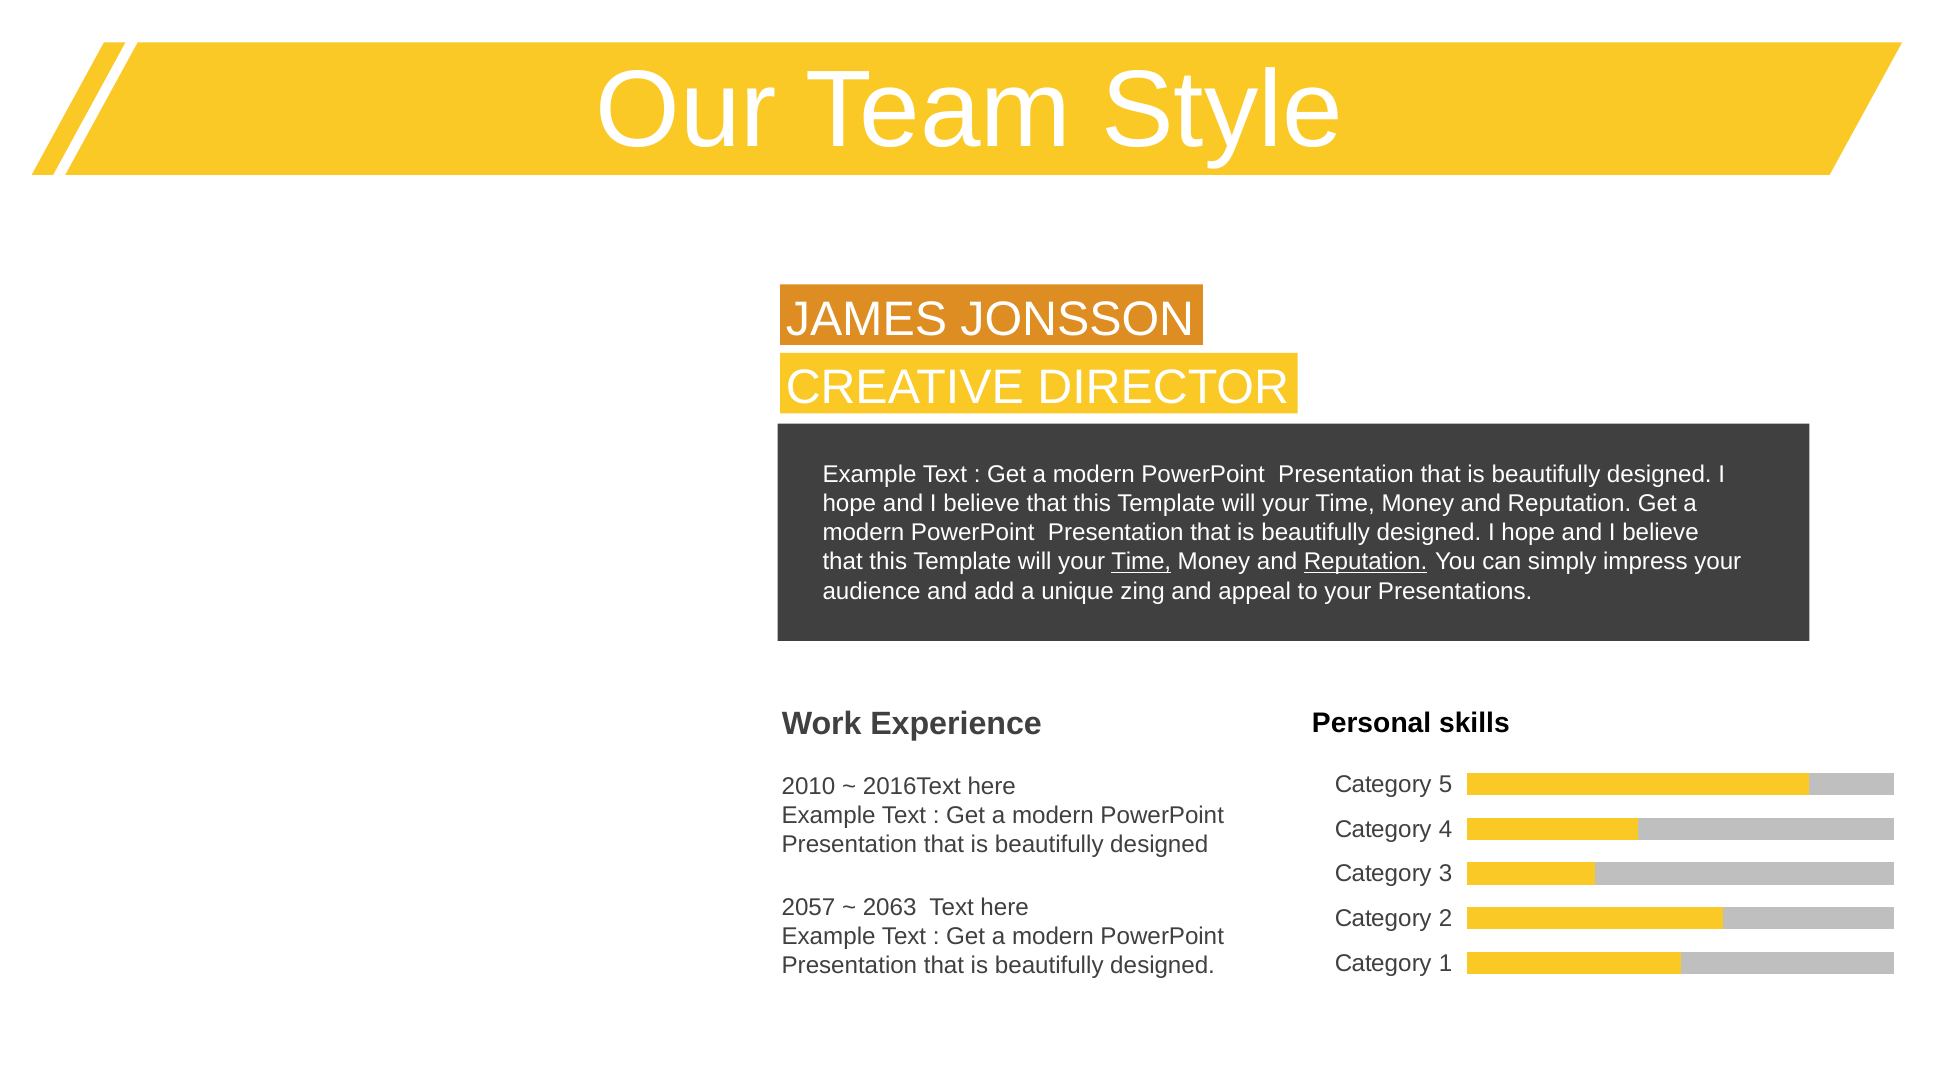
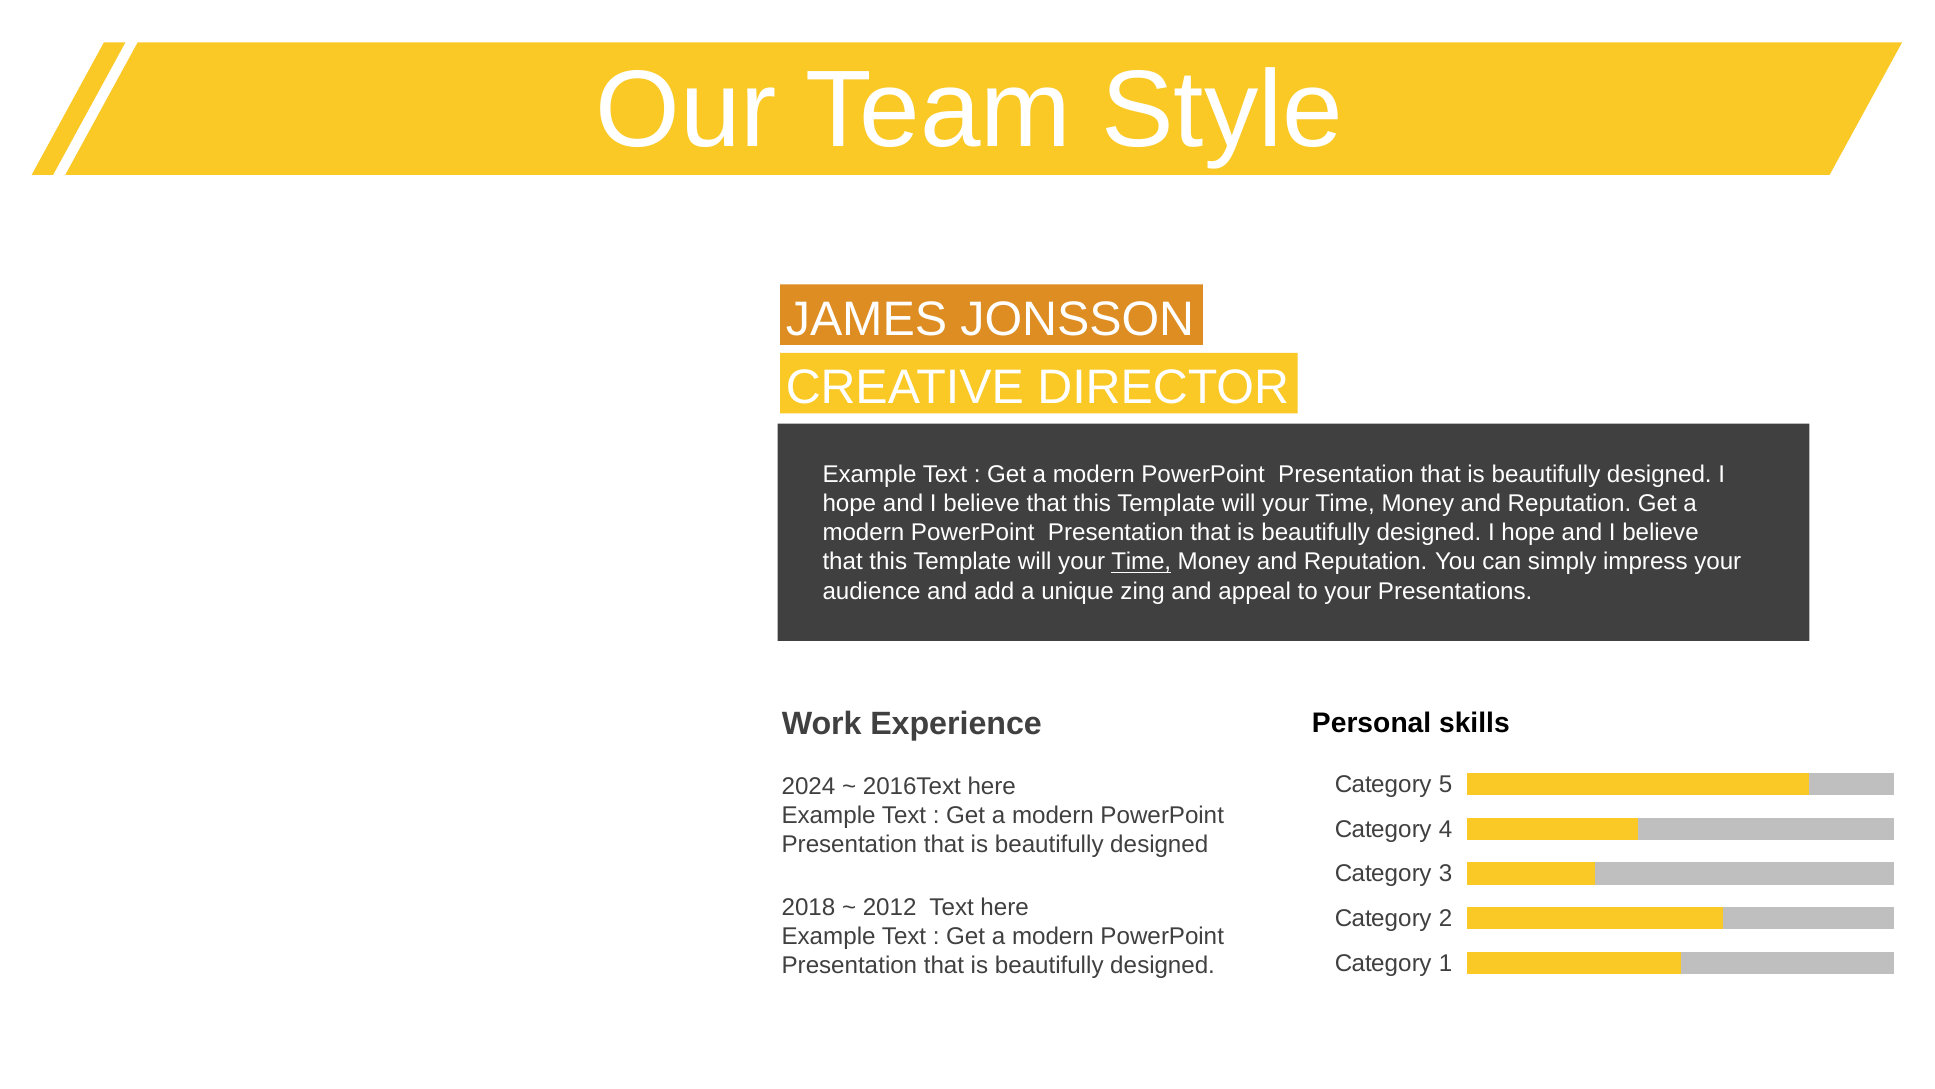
Reputation at (1366, 562) underline: present -> none
2010: 2010 -> 2024
2057: 2057 -> 2018
2063: 2063 -> 2012
